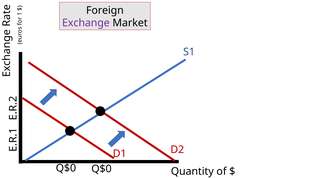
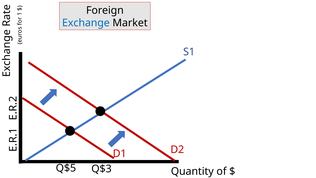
Exchange colour: purple -> blue
Q$0 at (66, 168): Q$0 -> Q$5
Q$0 at (101, 169): Q$0 -> Q$3
